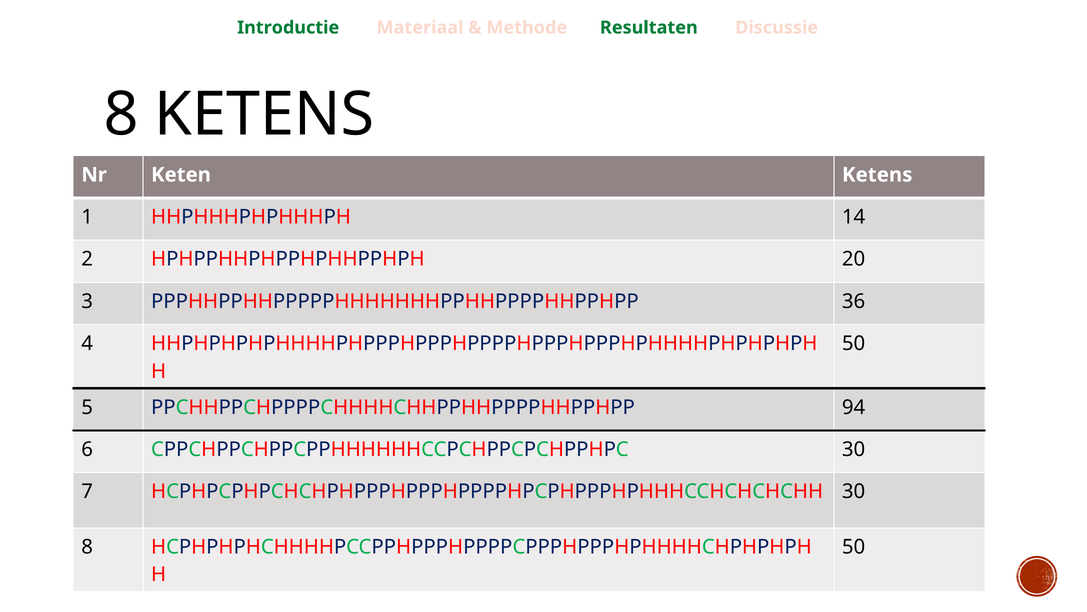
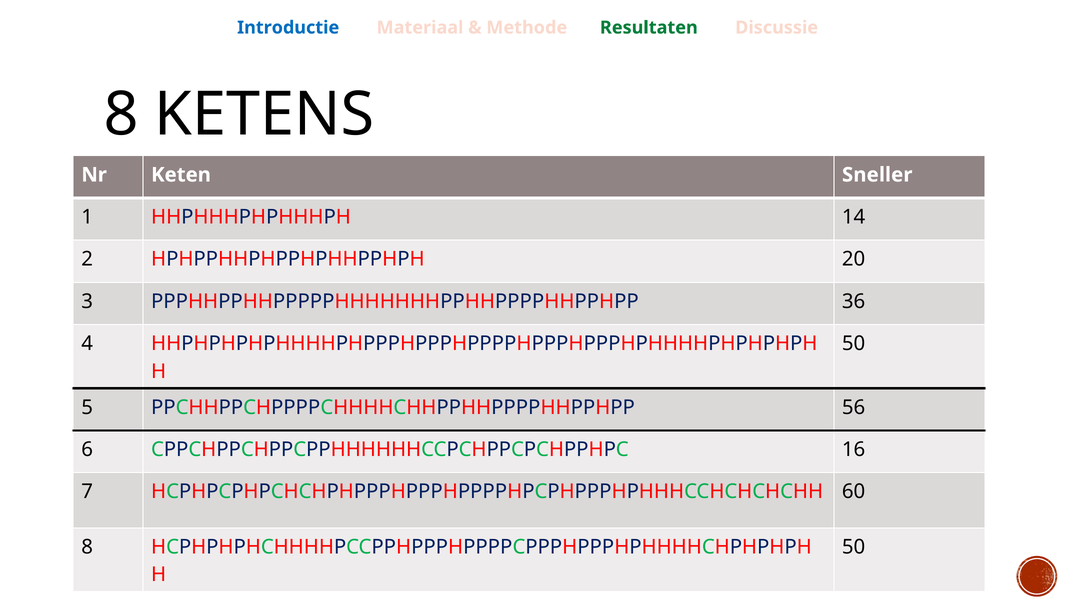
Introductie colour: green -> blue
Keten Ketens: Ketens -> Sneller
94: 94 -> 56
CPPCHPPCHPPCPPHHHHHHCCPCHPPCPCHPPHPC 30: 30 -> 16
HCPHPCPHPCHCHPHPPPHPPPHPPPPHPCPHPPPHPHHHCCHCHCHCHH 30: 30 -> 60
